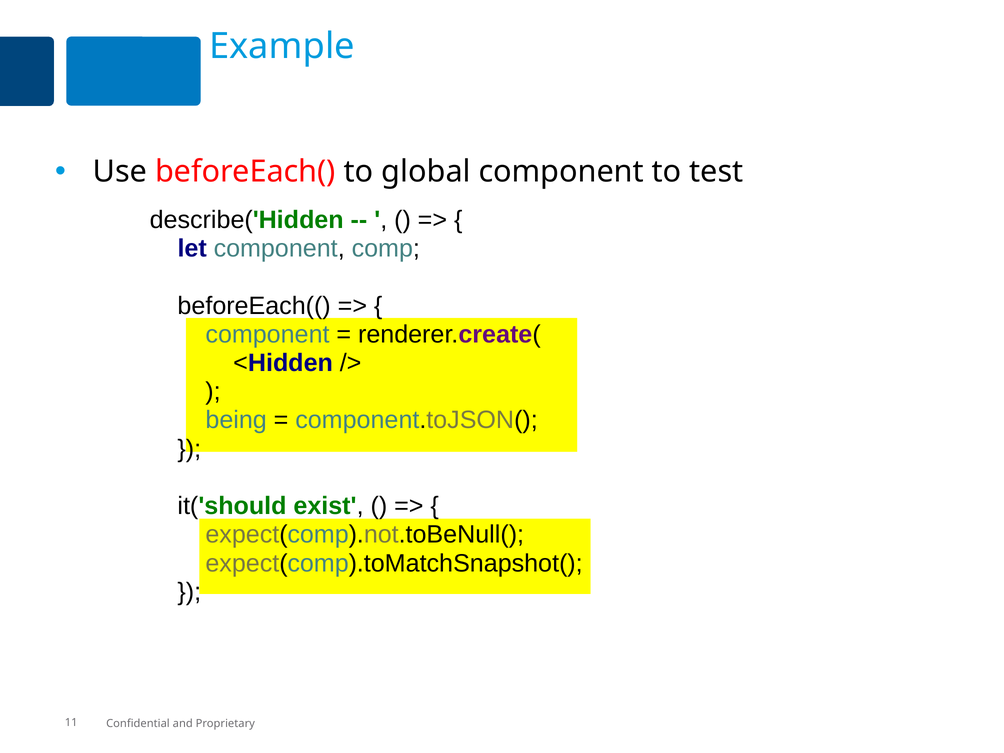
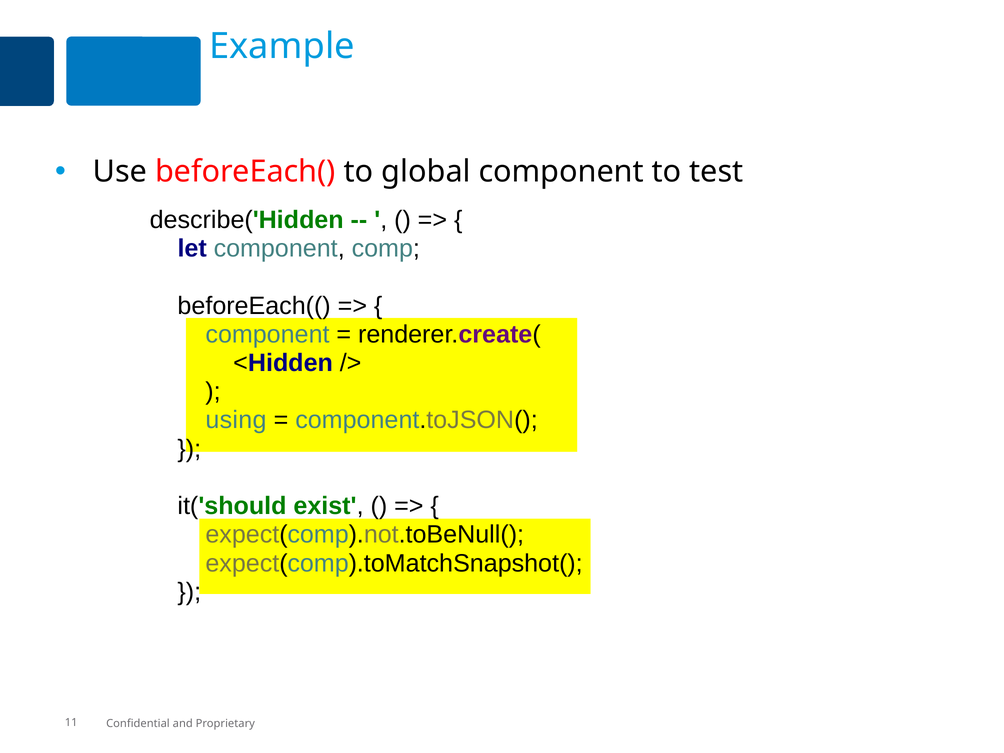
being: being -> using
